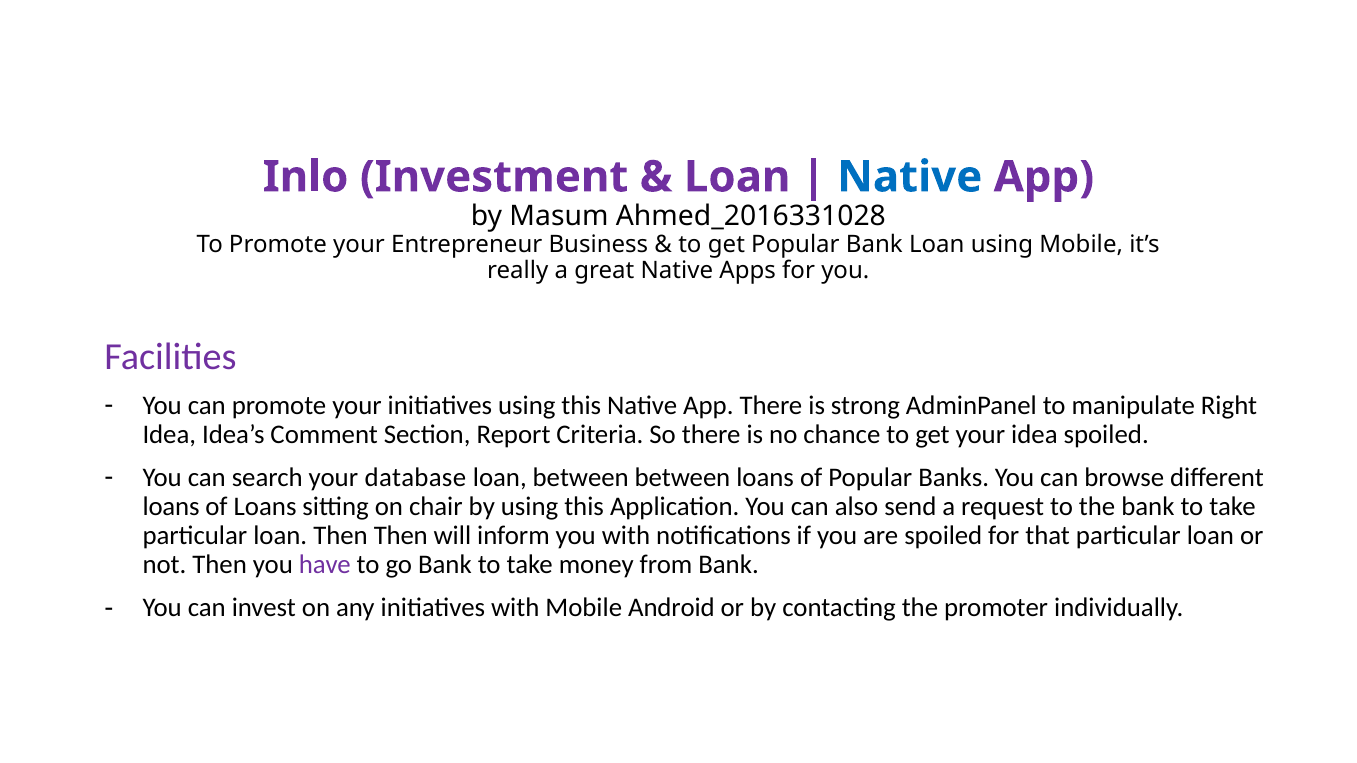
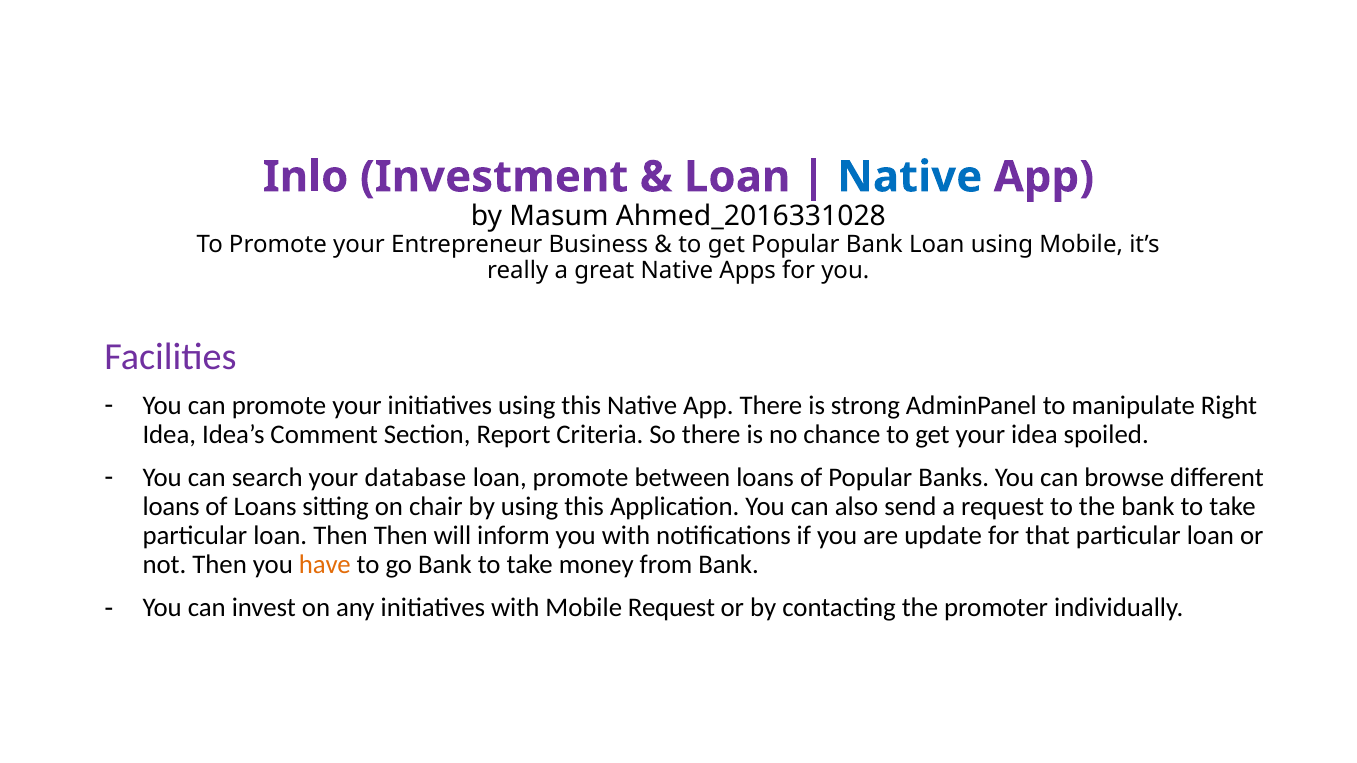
loan between: between -> promote
are spoiled: spoiled -> update
have colour: purple -> orange
Mobile Android: Android -> Request
